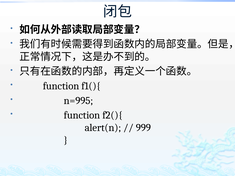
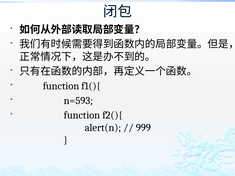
n=995: n=995 -> n=593
